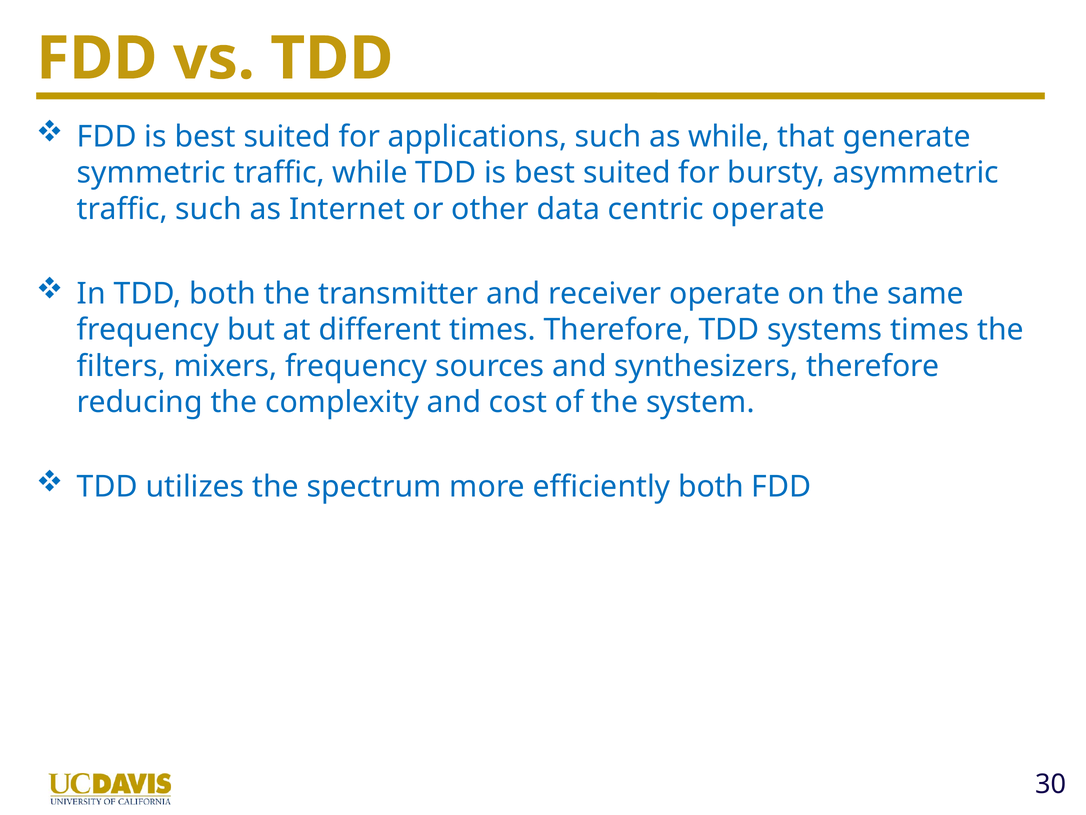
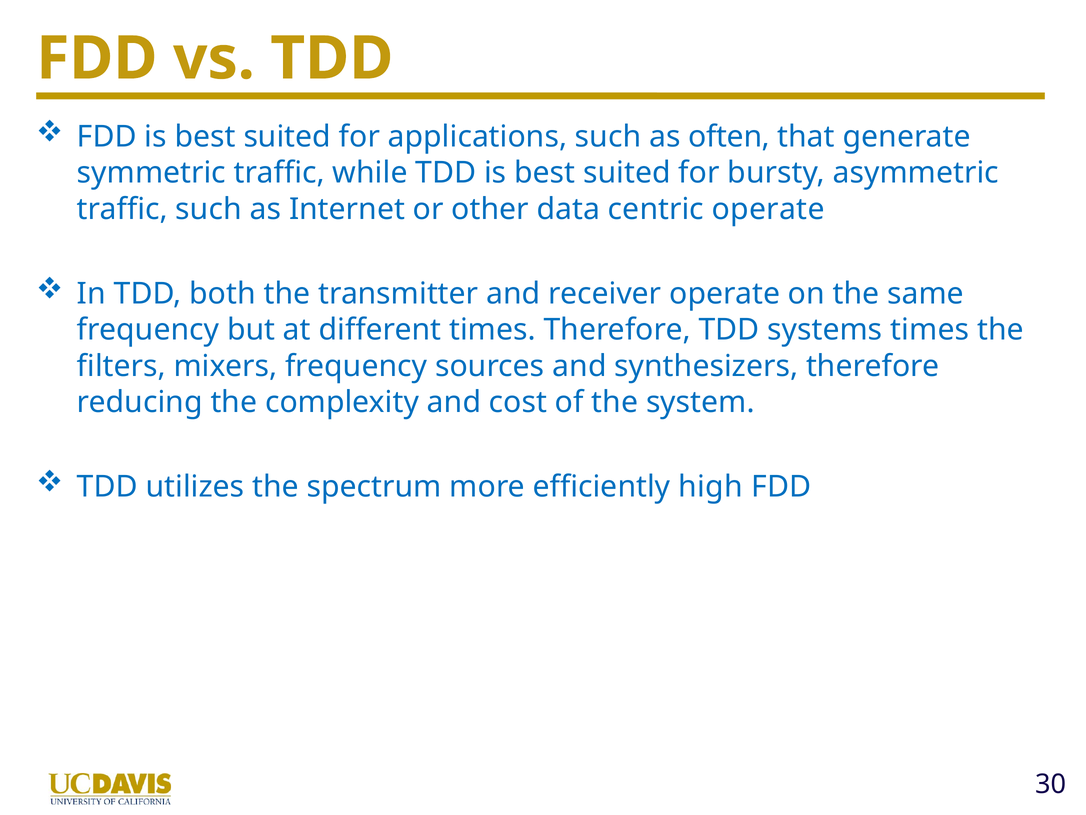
as while: while -> often
efficiently both: both -> high
